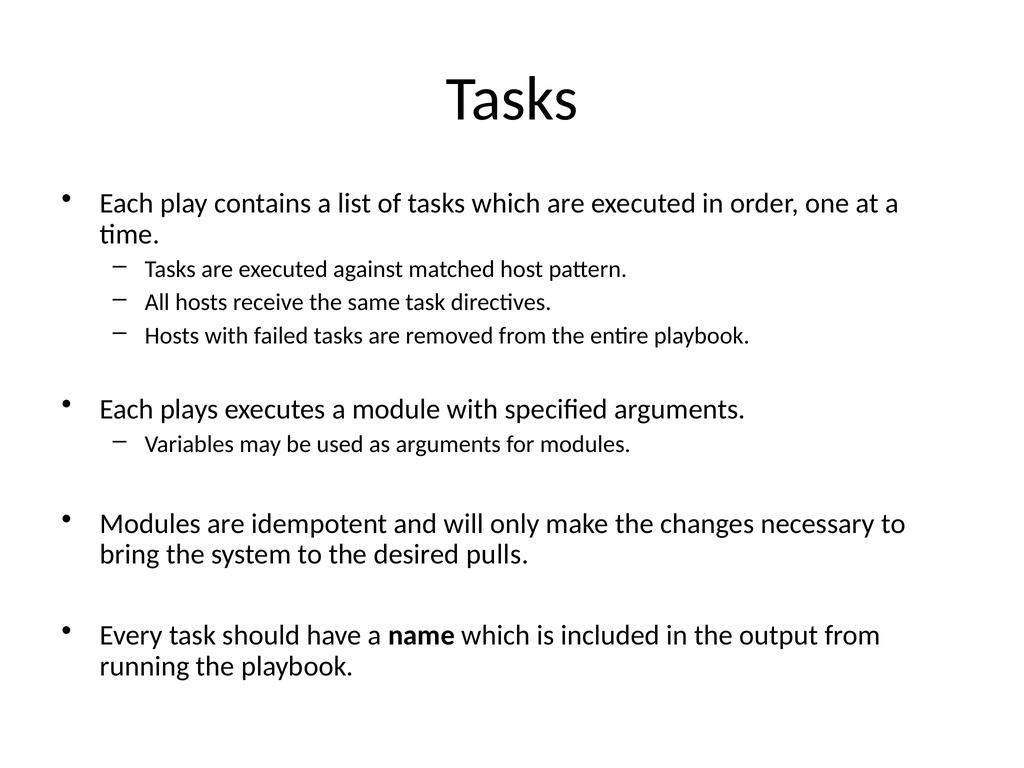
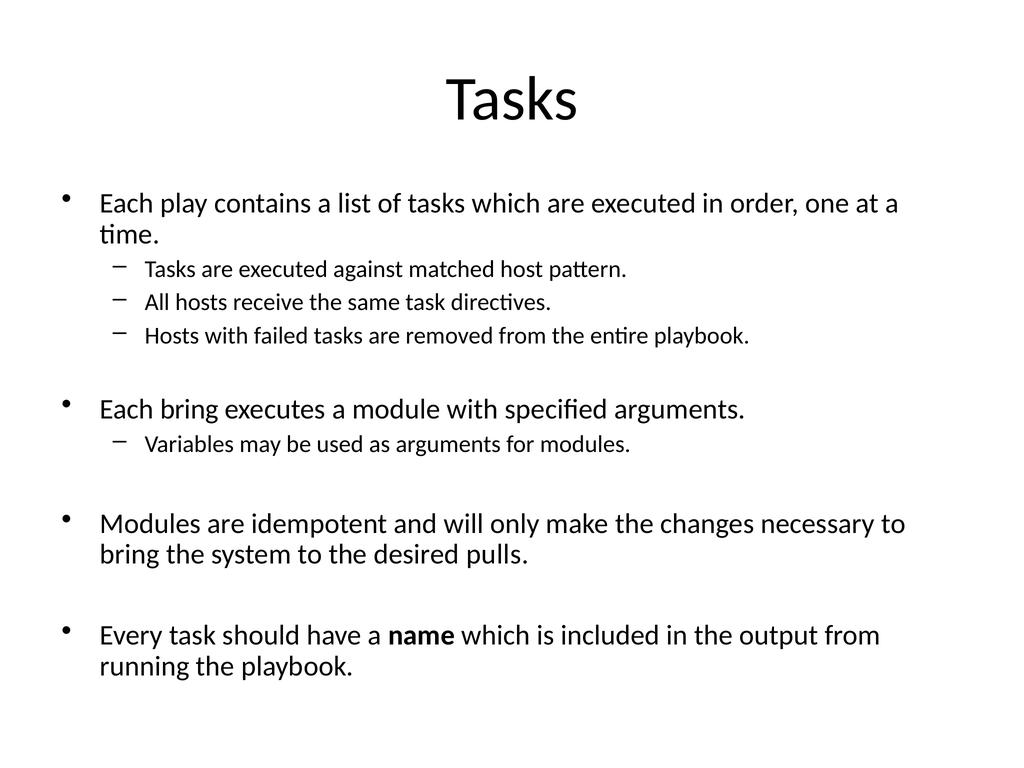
Each plays: plays -> bring
